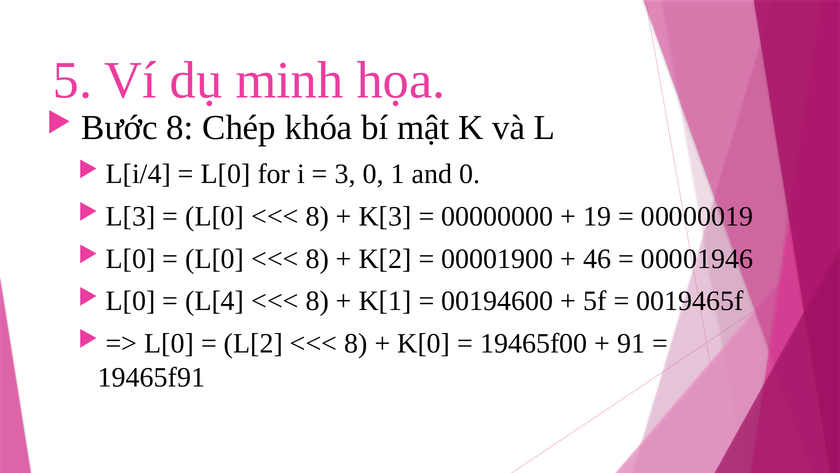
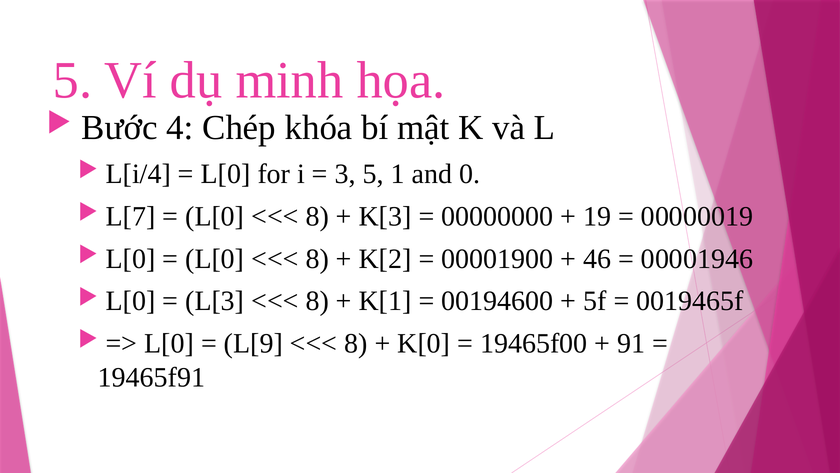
Bước 8: 8 -> 4
3 0: 0 -> 5
L[3: L[3 -> L[7
L[4: L[4 -> L[3
L[2: L[2 -> L[9
